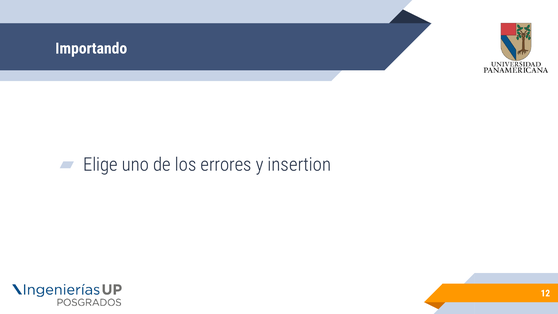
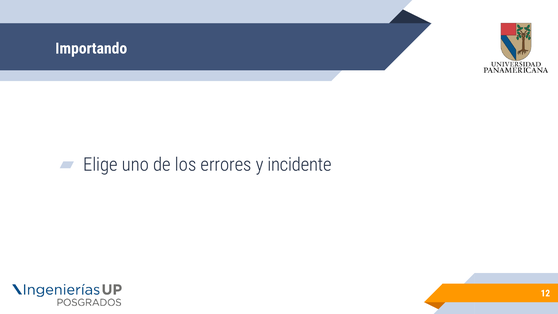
insertion: insertion -> incidente
